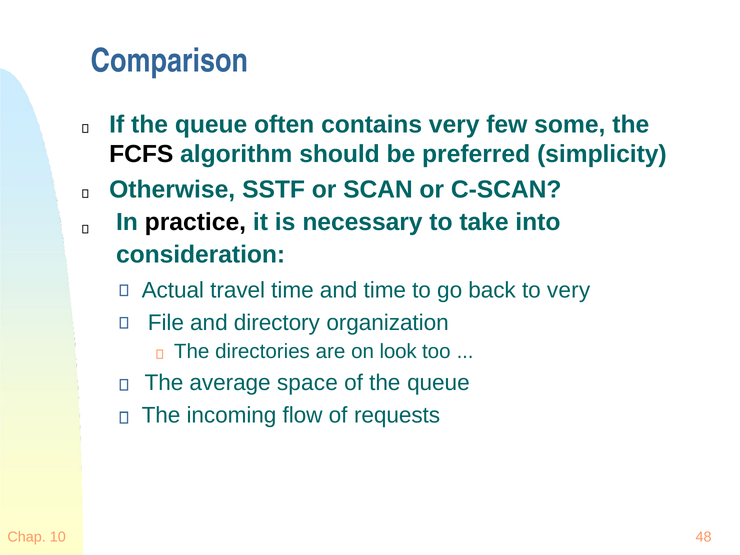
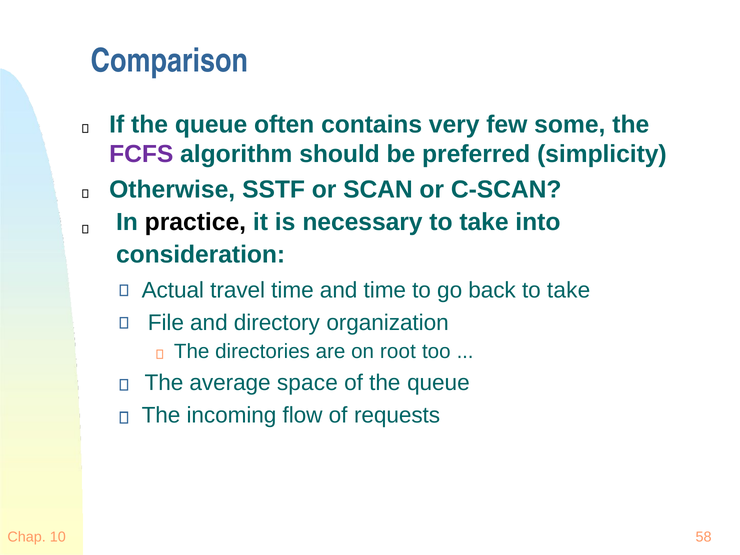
FCFS colour: black -> purple
back to very: very -> take
look: look -> root
48: 48 -> 58
